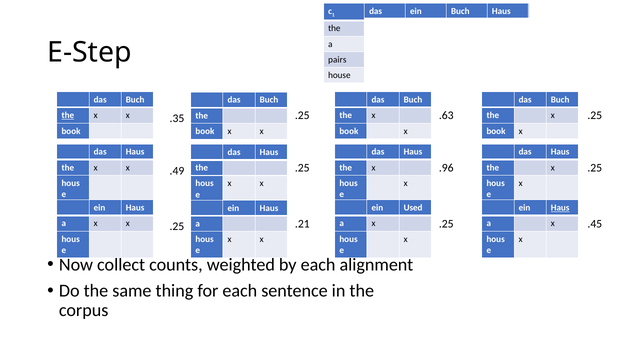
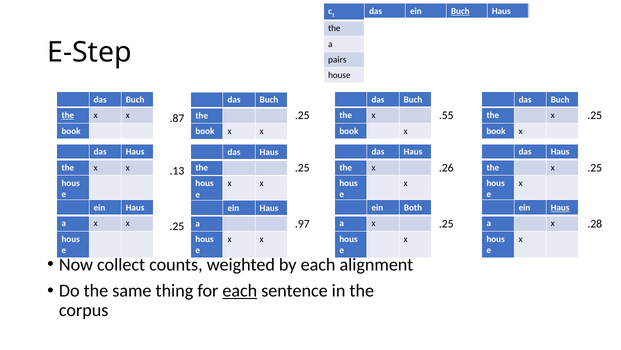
Buch at (460, 11) underline: none -> present
.35: .35 -> .87
.63: .63 -> .55
.49: .49 -> .13
.96: .96 -> .26
Used: Used -> Both
.21: .21 -> .97
.45: .45 -> .28
each at (240, 290) underline: none -> present
